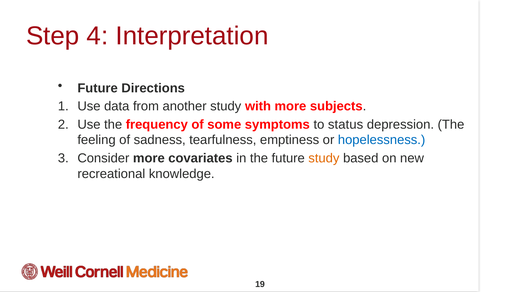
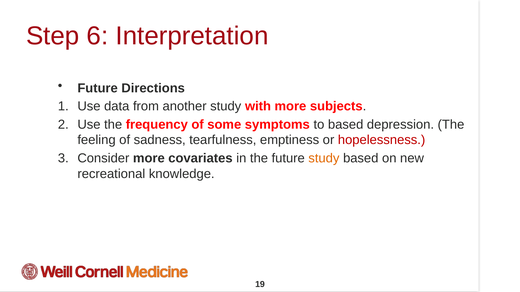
4: 4 -> 6
to status: status -> based
hopelessness colour: blue -> red
